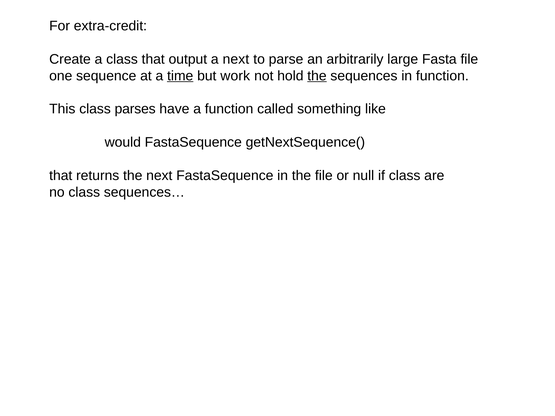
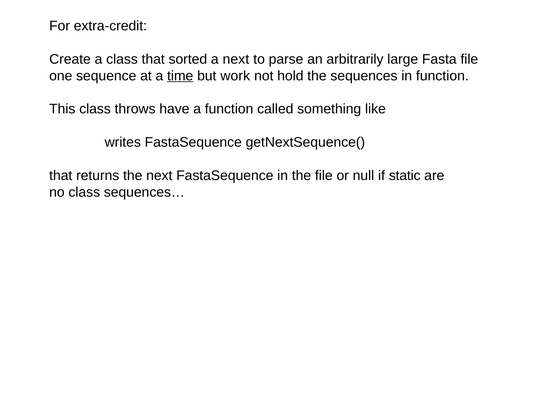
output: output -> sorted
the at (317, 76) underline: present -> none
parses: parses -> throws
would: would -> writes
if class: class -> static
